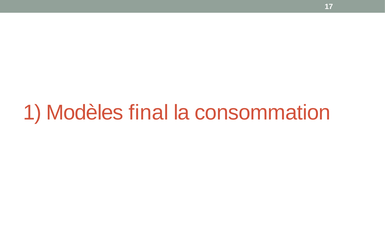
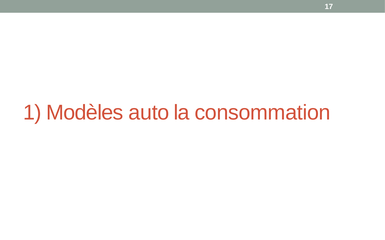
final: final -> auto
